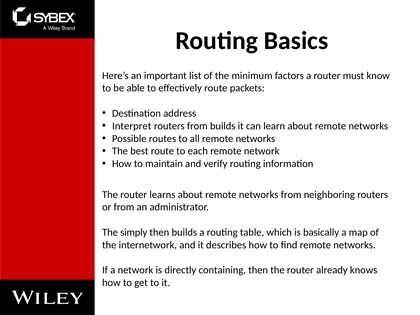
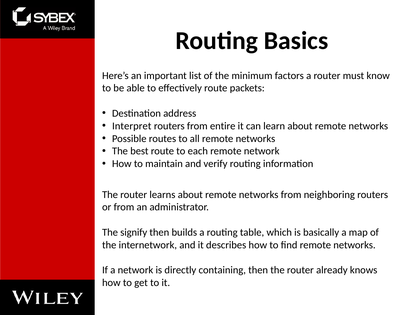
from builds: builds -> entire
simply: simply -> signify
